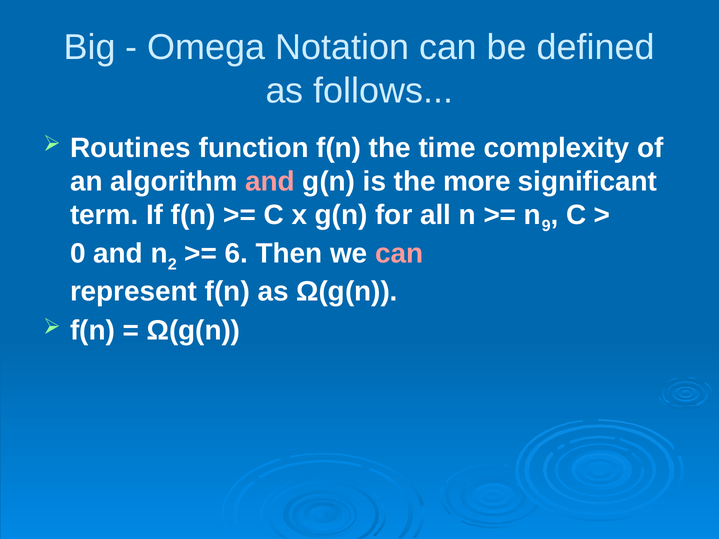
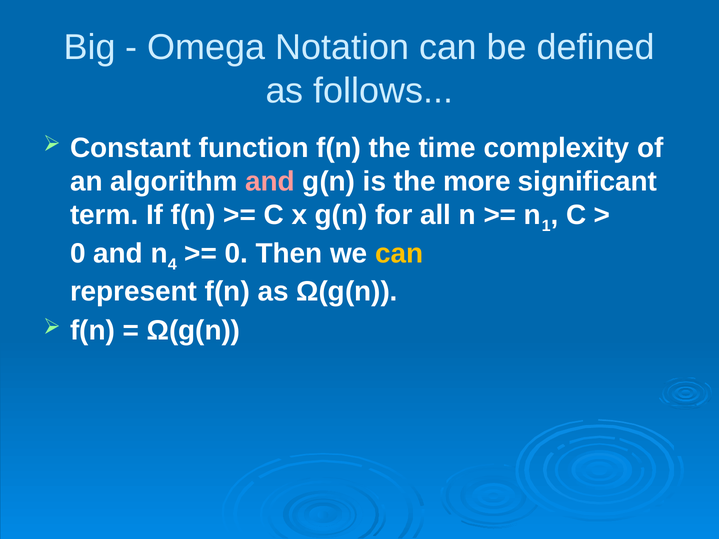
Routines: Routines -> Constant
9: 9 -> 1
2: 2 -> 4
6 at (236, 253): 6 -> 0
can at (399, 253) colour: pink -> yellow
